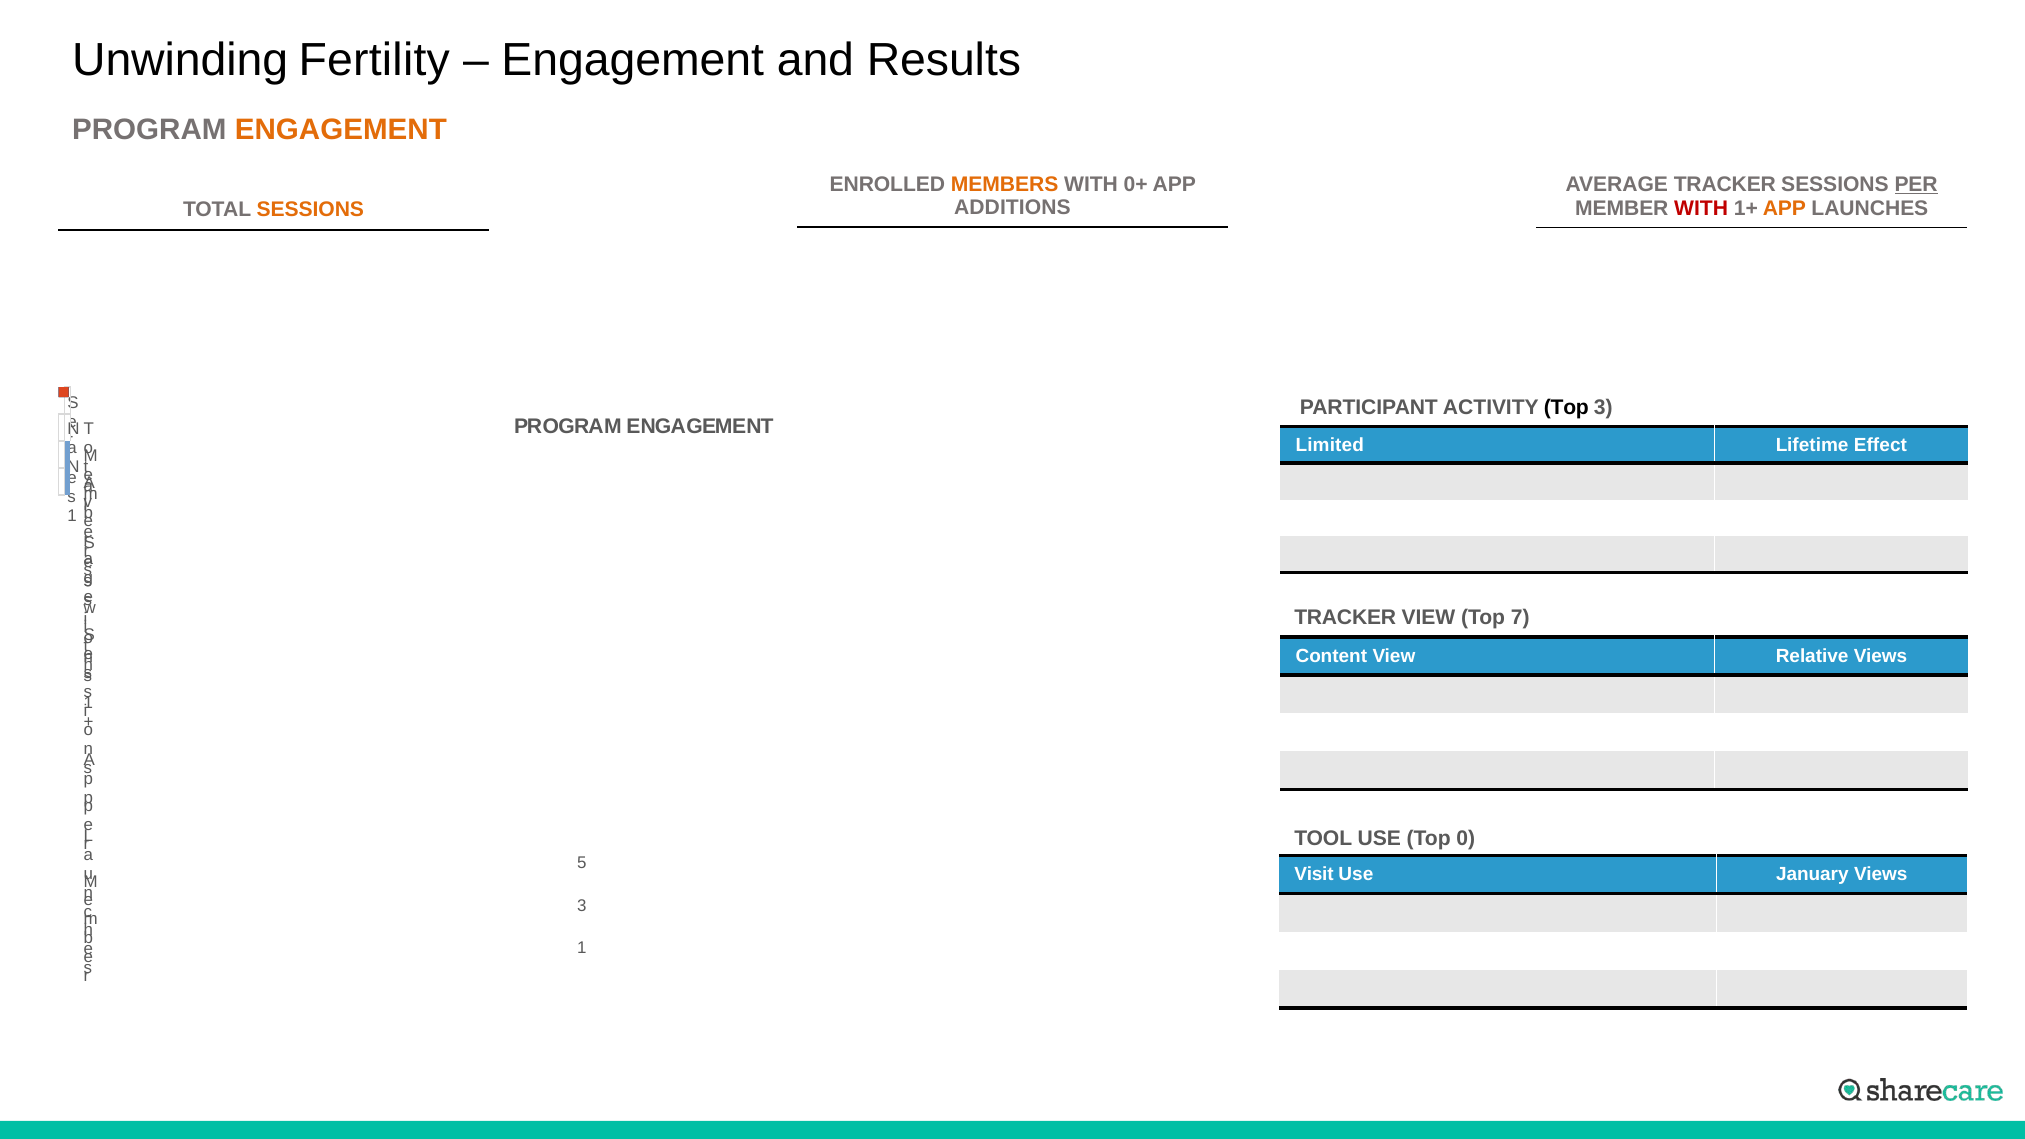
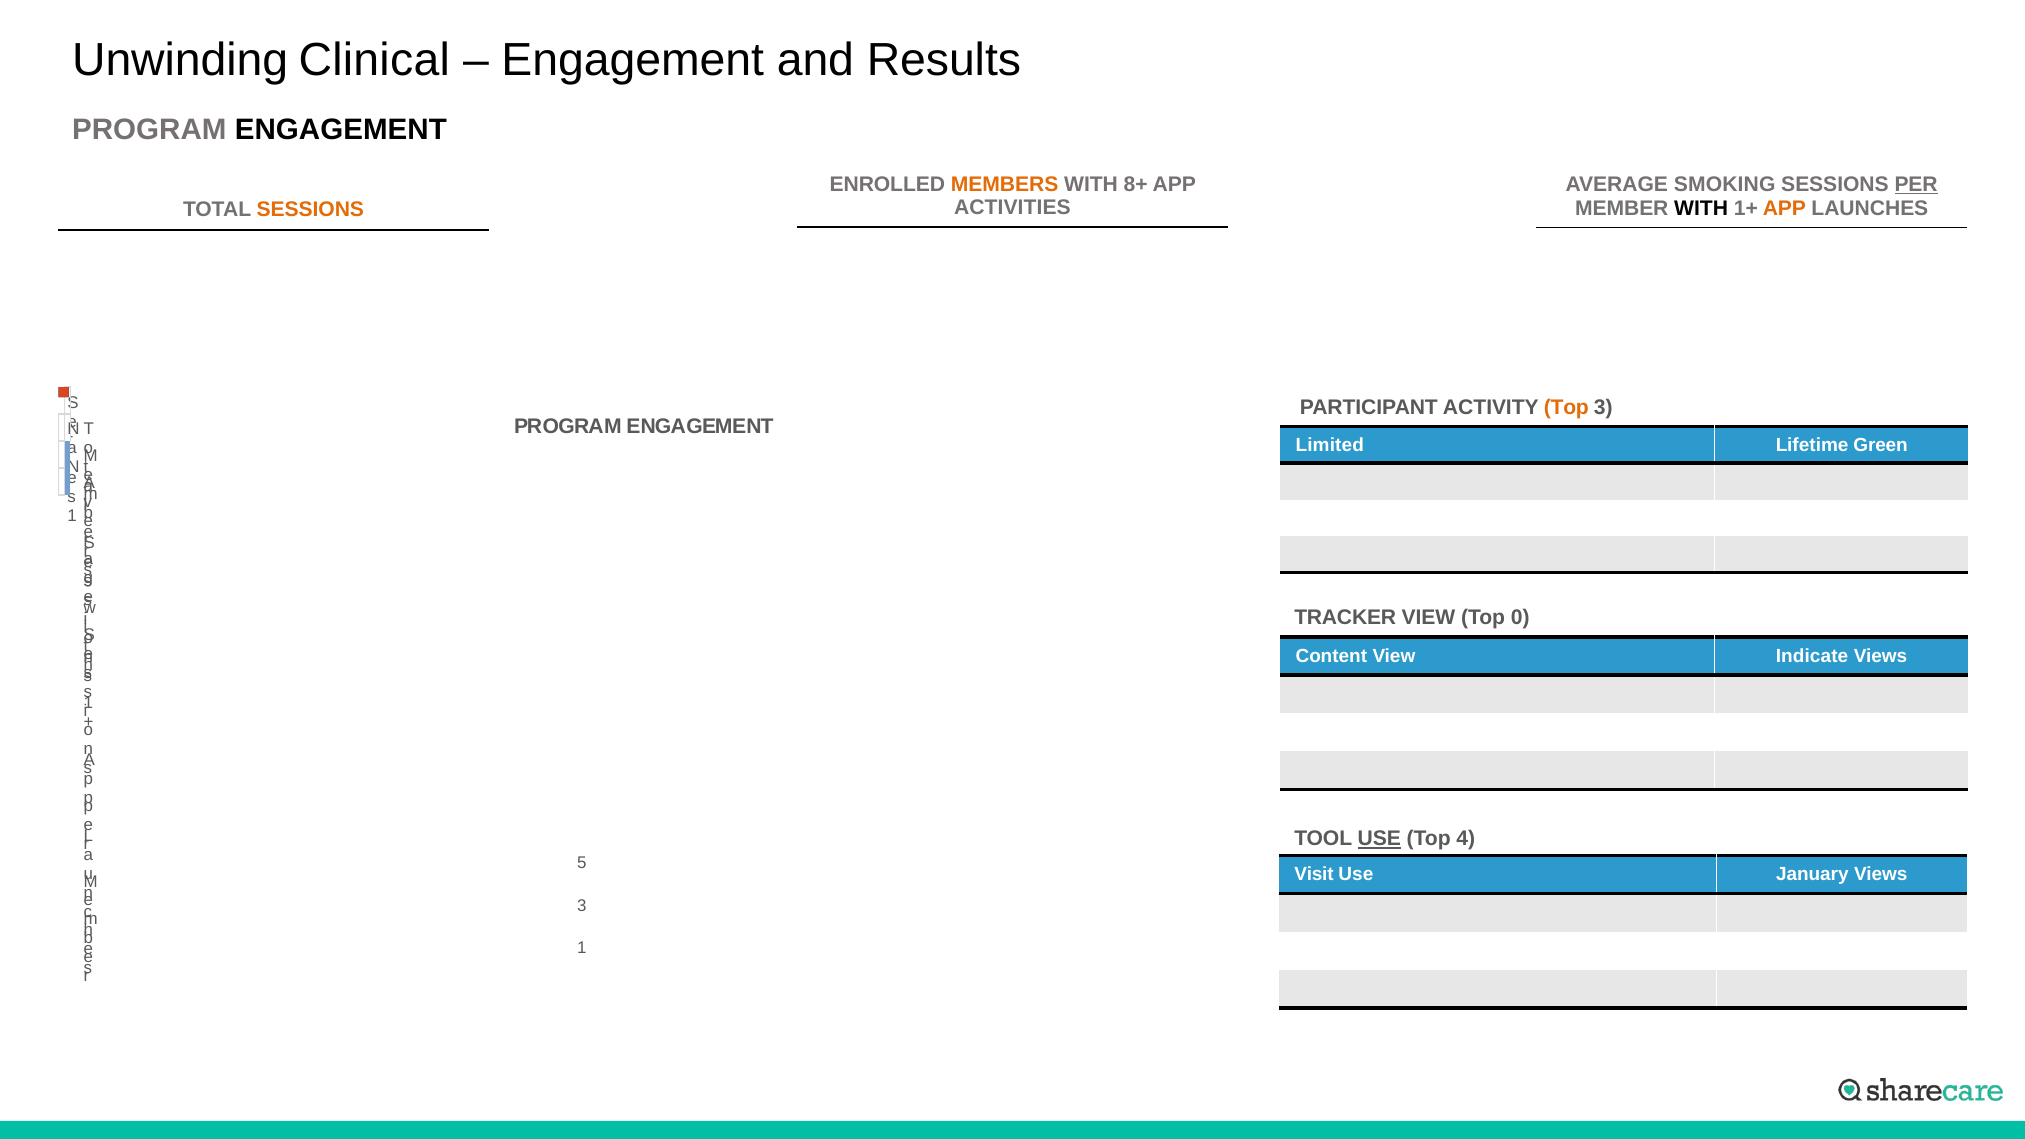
Fertility: Fertility -> Clinical
ENGAGEMENT at (341, 129) colour: orange -> black
0+: 0+ -> 8+
AVERAGE TRACKER: TRACKER -> SMOKING
ADDITIONS: ADDITIONS -> ACTIVITIES
WITH at (1701, 208) colour: red -> black
Top at (1566, 407) colour: black -> orange
Effect: Effect -> Green
7: 7 -> 0
Relative: Relative -> Indicate
USE at (1379, 839) underline: none -> present
0: 0 -> 4
